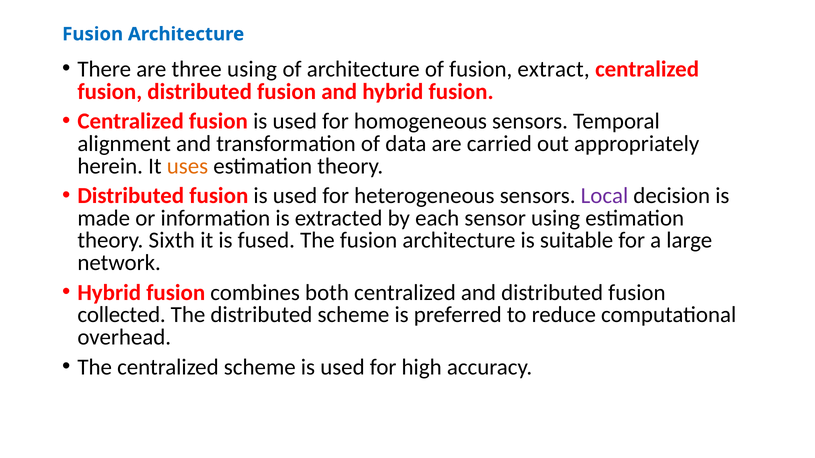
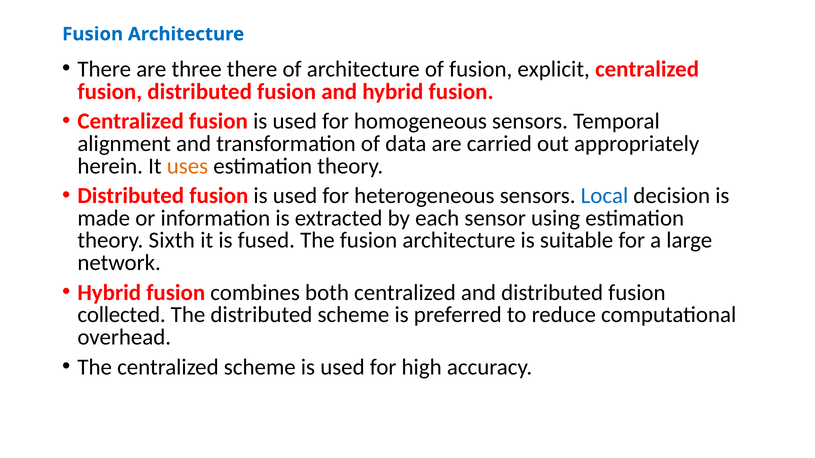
three using: using -> there
extract: extract -> explicit
Local colour: purple -> blue
